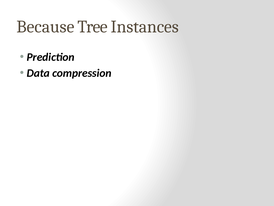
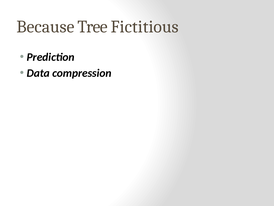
Instances: Instances -> Fictitious
